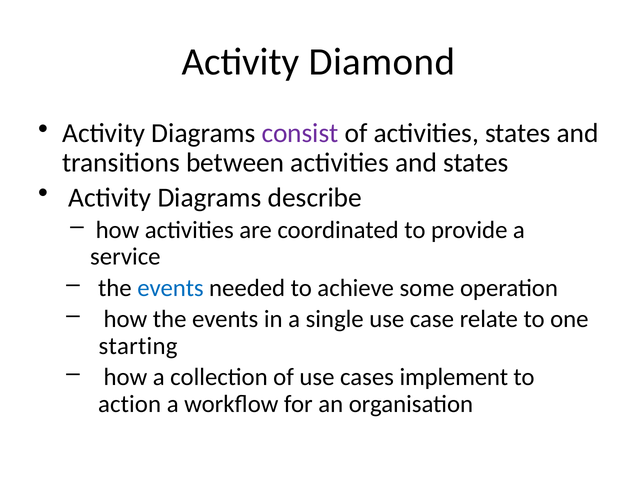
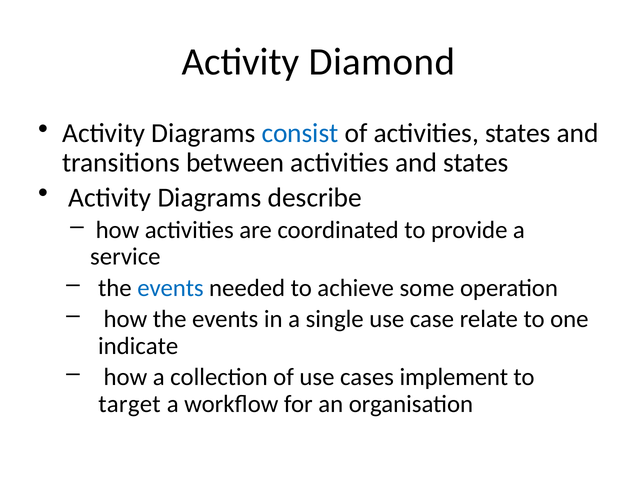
consist colour: purple -> blue
starting: starting -> indicate
action: action -> target
